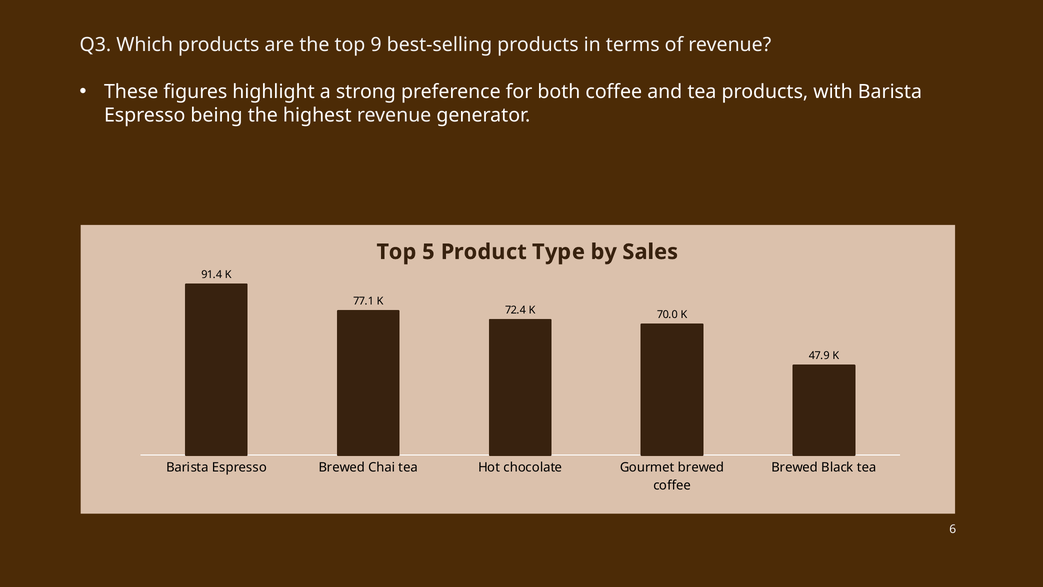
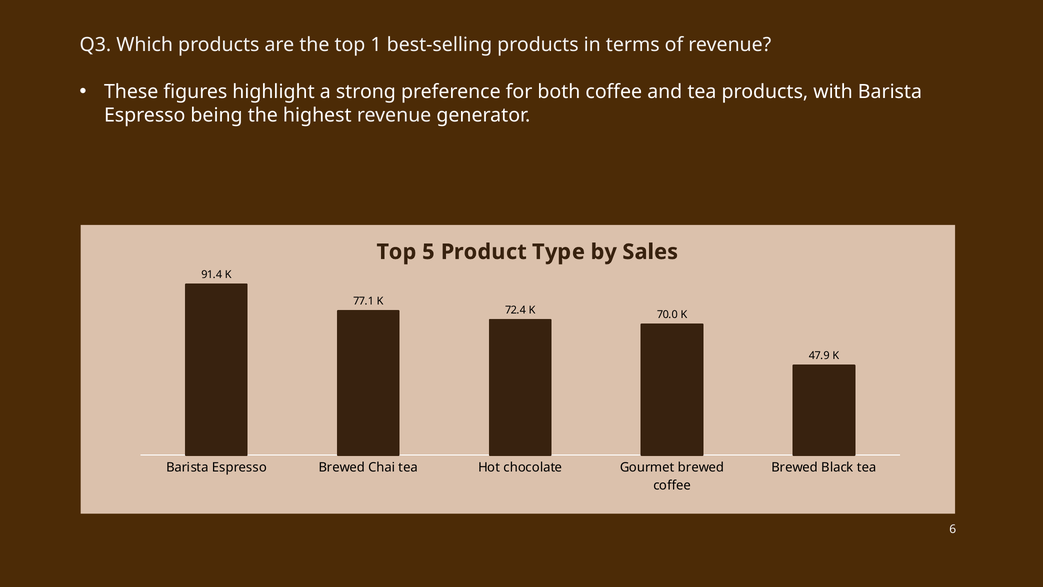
9: 9 -> 1
